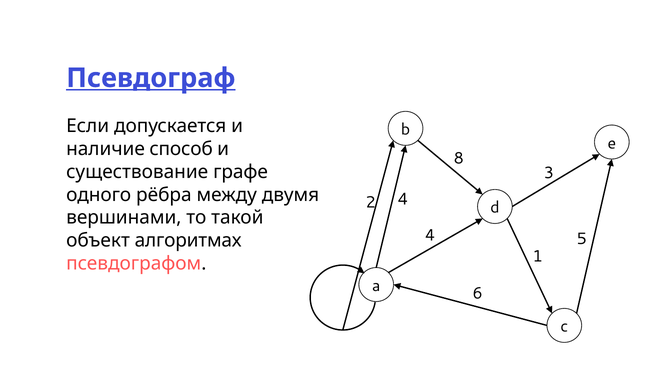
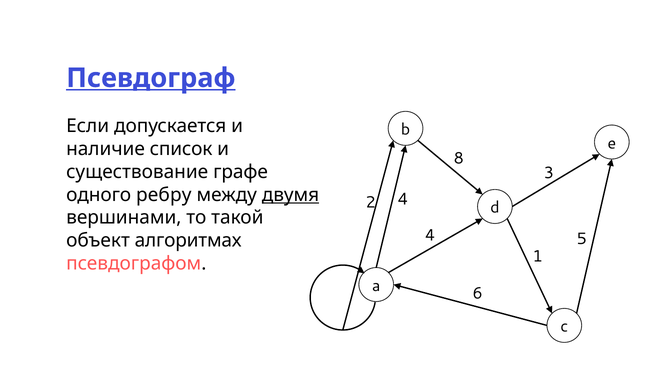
способ: способ -> список
рёбра: рёбра -> ребру
двумя underline: none -> present
